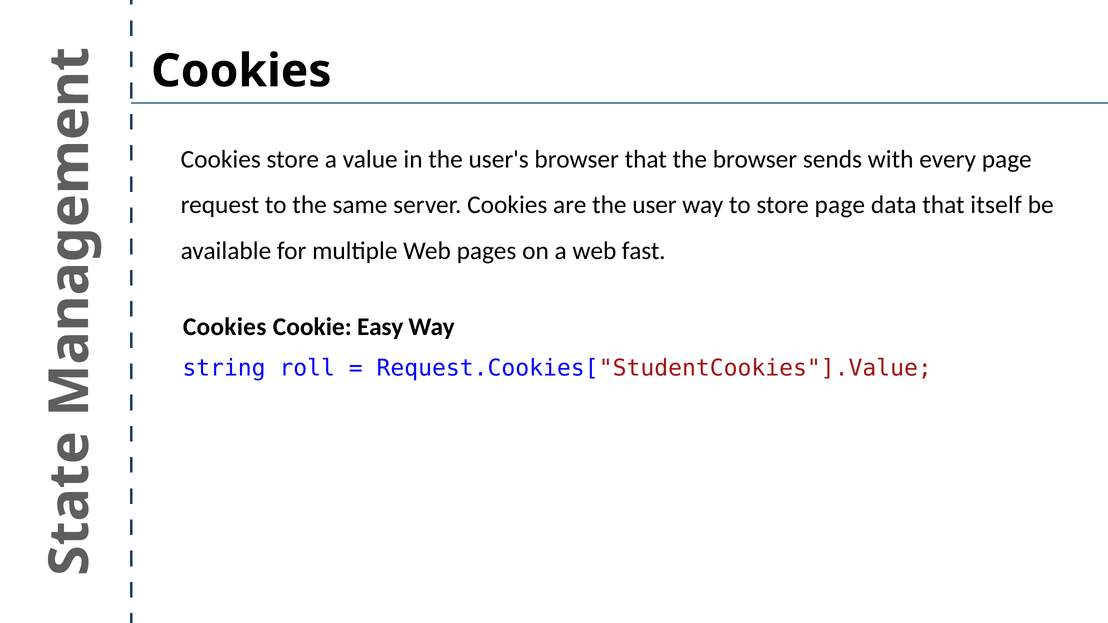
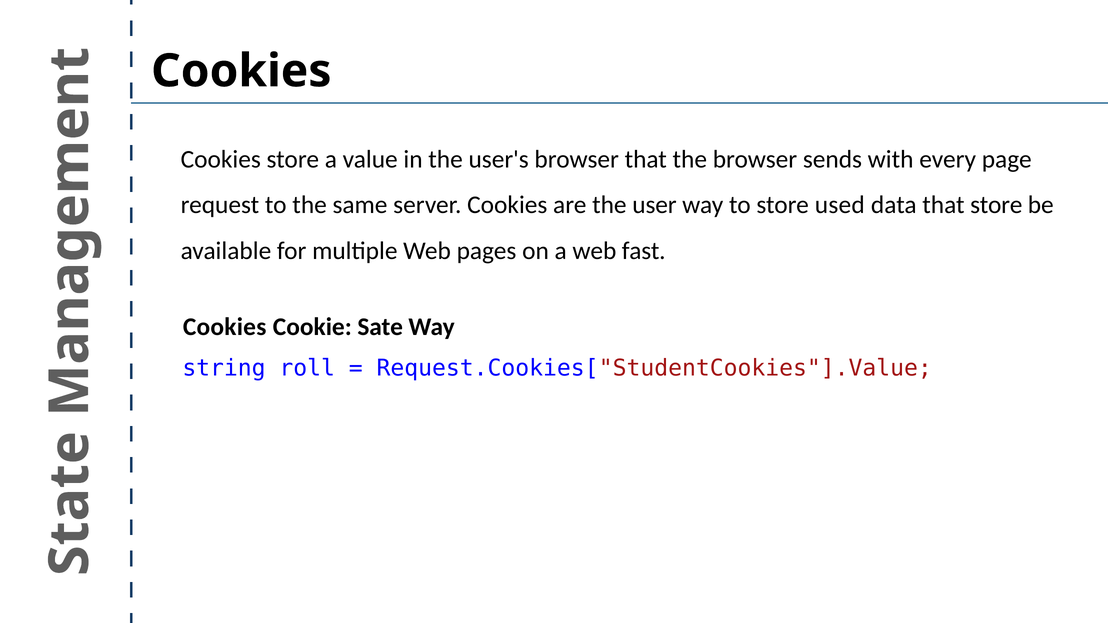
store page: page -> used
that itself: itself -> store
Easy: Easy -> Sate
